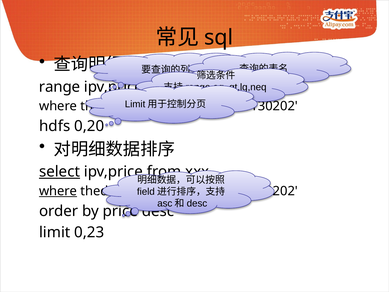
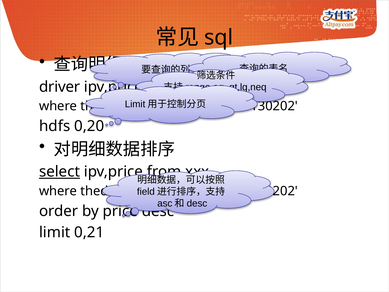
range at (60, 87): range -> driver
where at (58, 191) underline: present -> none
0,23: 0,23 -> 0,21
